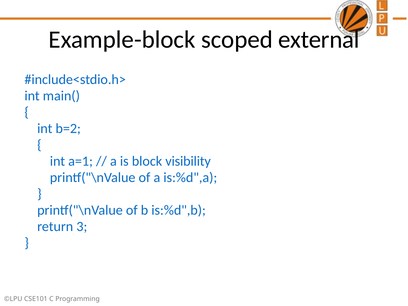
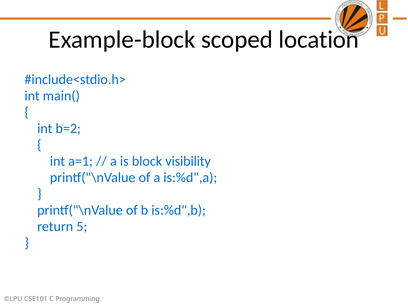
external: external -> location
3: 3 -> 5
